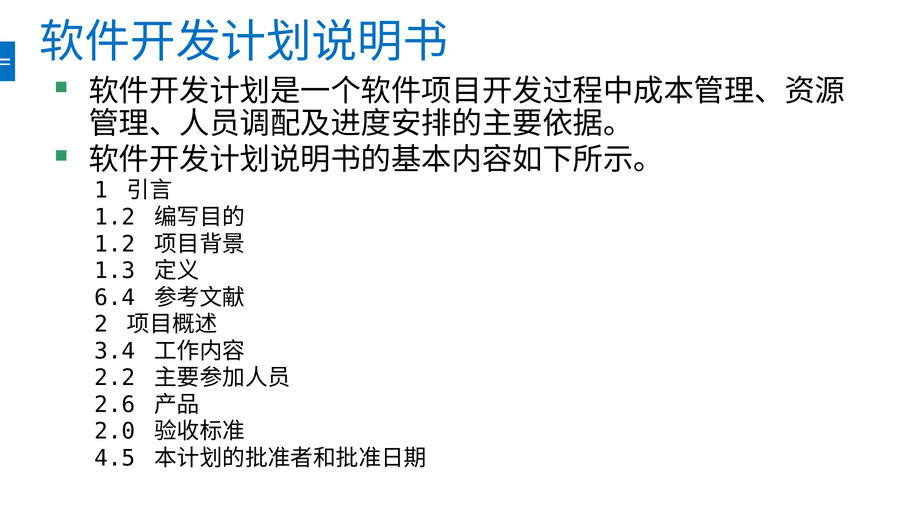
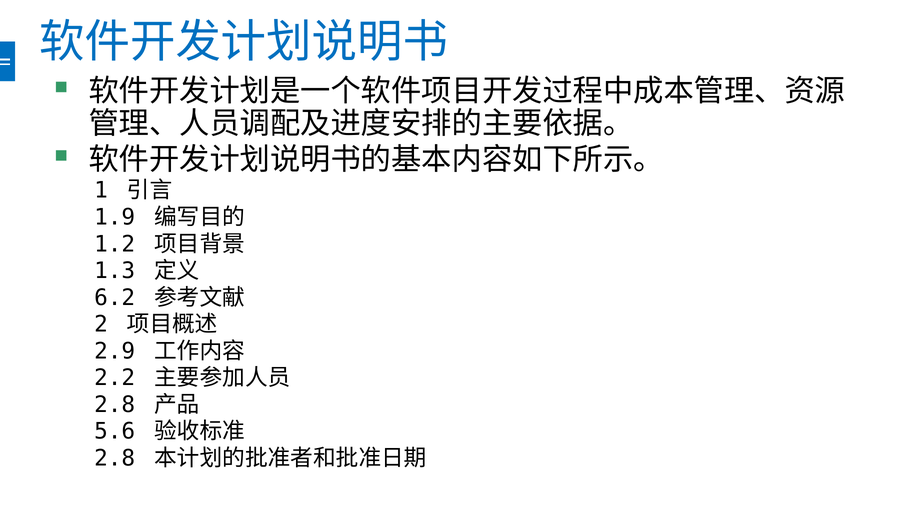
1.2 at (115, 218): 1.2 -> 1.9
6.4: 6.4 -> 6.2
3.4: 3.4 -> 2.9
2.6 at (115, 405): 2.6 -> 2.8
2.0: 2.0 -> 5.6
4.5 at (115, 459): 4.5 -> 2.8
